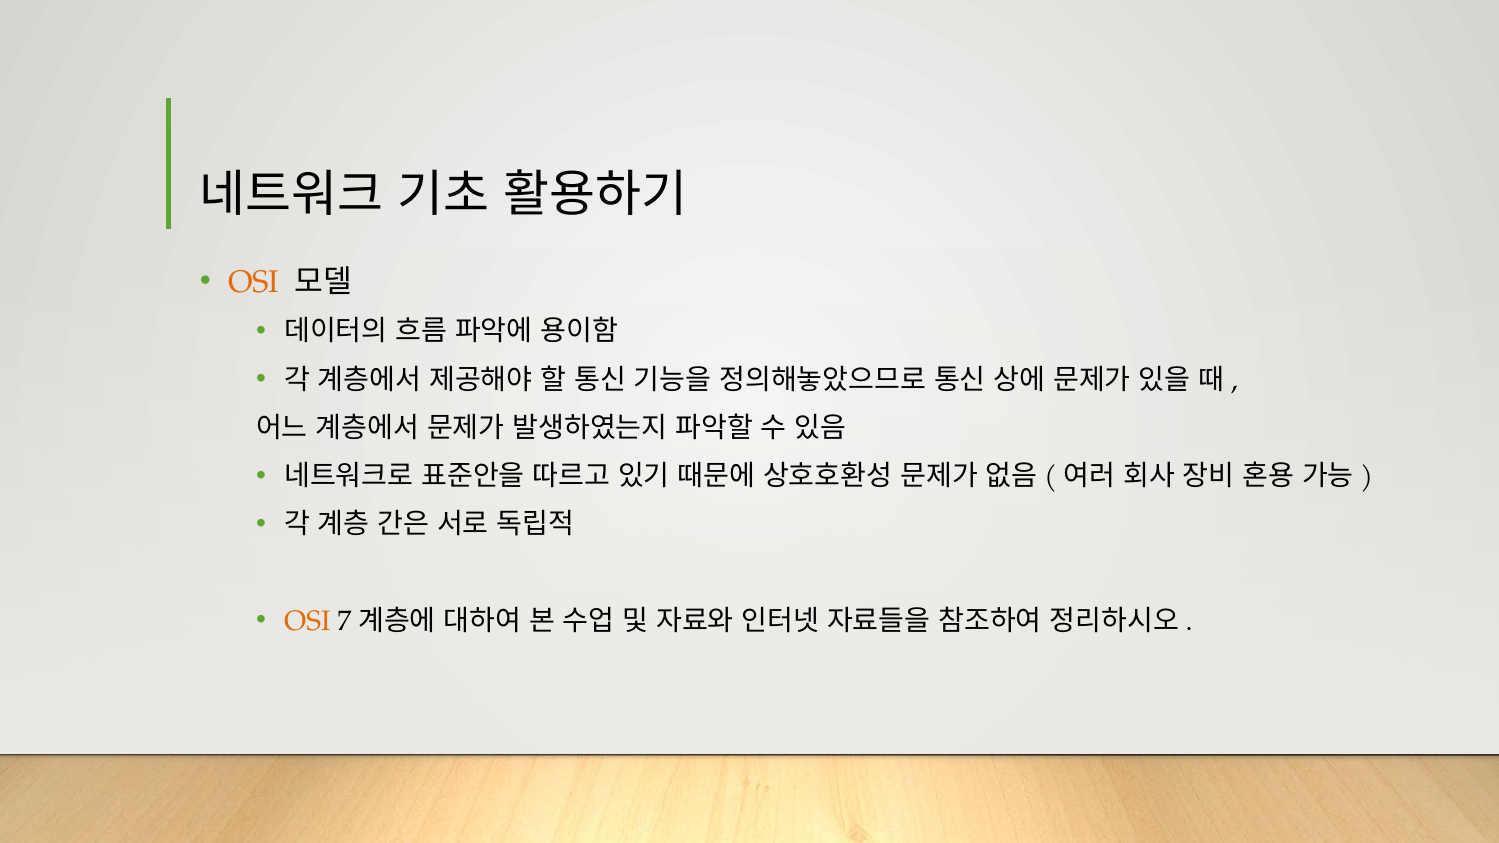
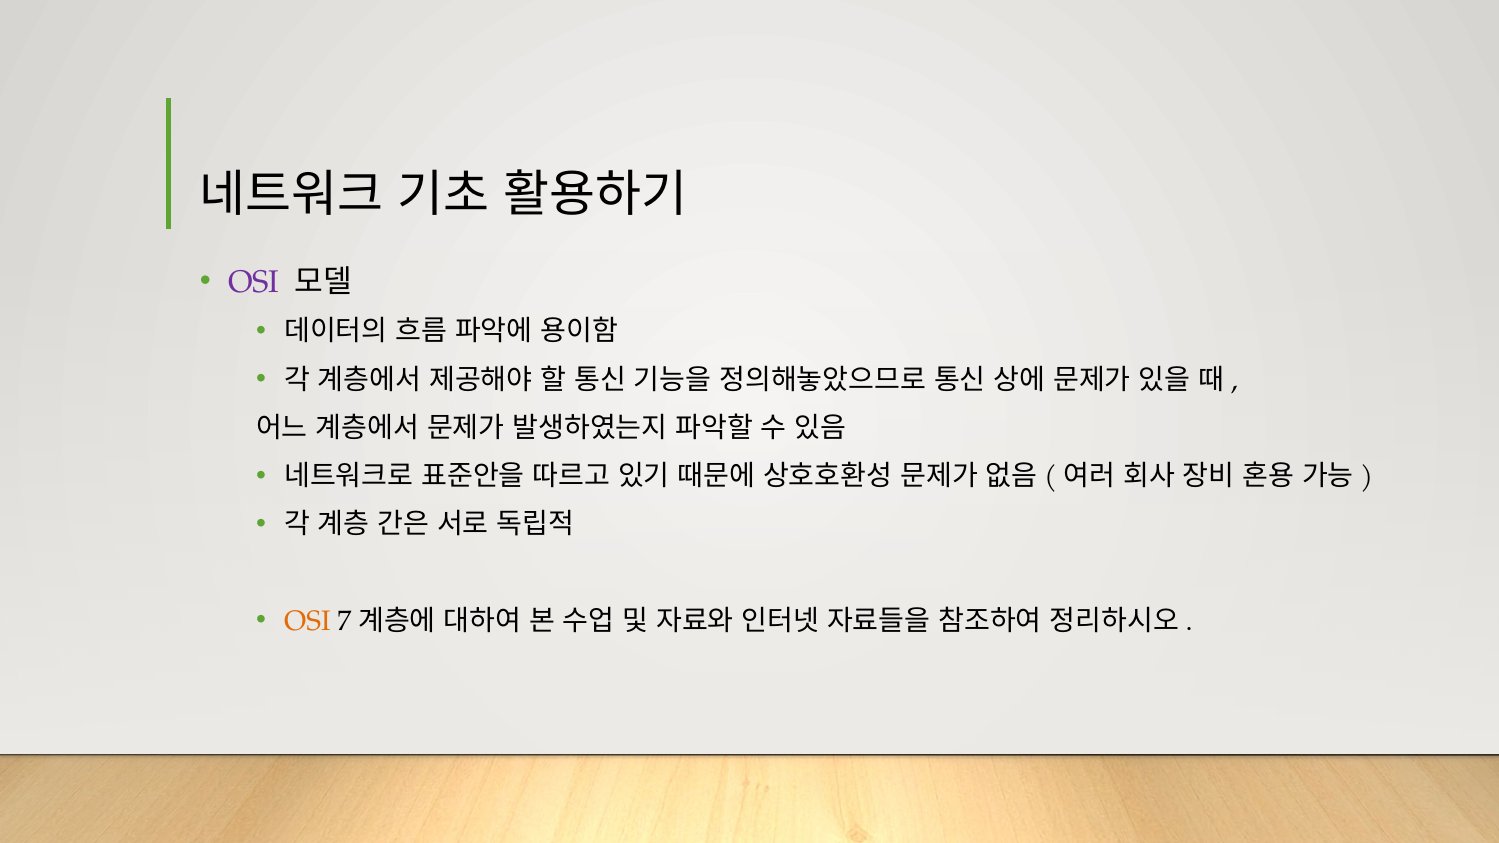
OSI at (254, 282) colour: orange -> purple
